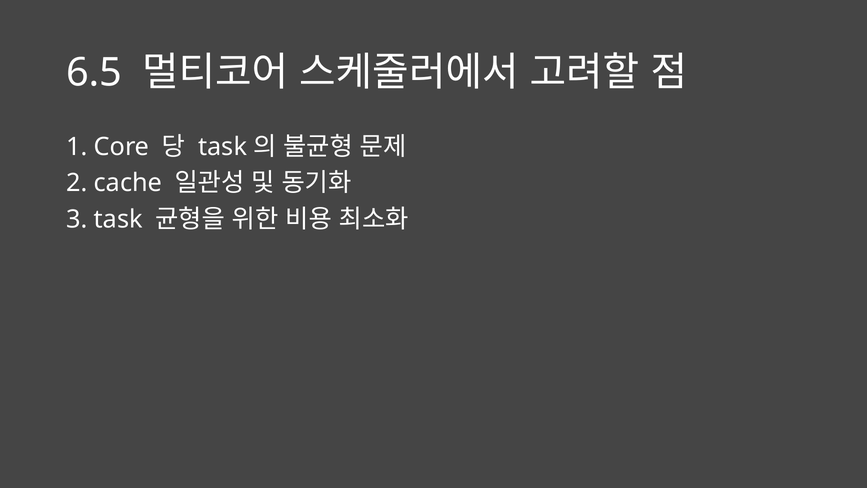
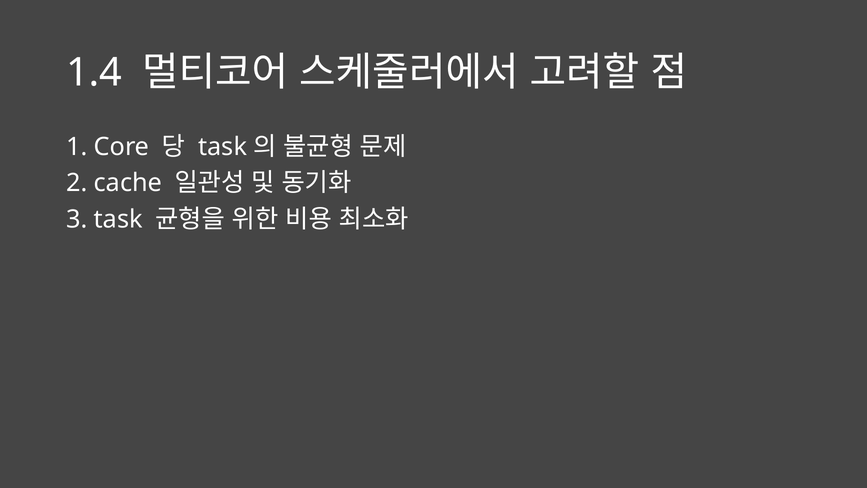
6.5: 6.5 -> 1.4
